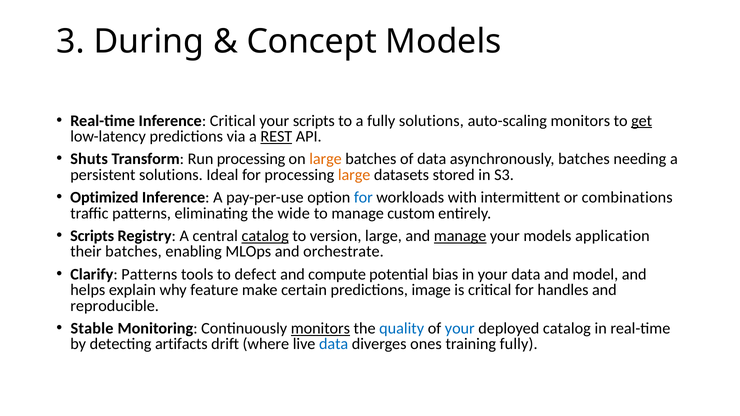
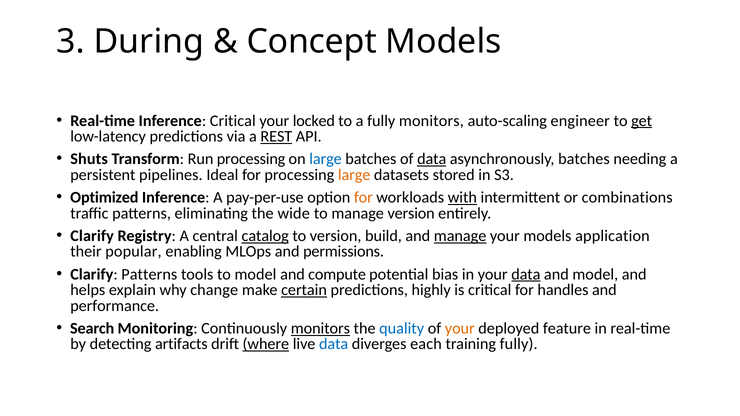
your scripts: scripts -> locked
fully solutions: solutions -> monitors
auto-scaling monitors: monitors -> engineer
large at (326, 159) colour: orange -> blue
data at (432, 159) underline: none -> present
persistent solutions: solutions -> pipelines
for at (363, 198) colour: blue -> orange
with underline: none -> present
manage custom: custom -> version
Scripts at (92, 236): Scripts -> Clarify
version large: large -> build
their batches: batches -> popular
orchestrate: orchestrate -> permissions
to defect: defect -> model
data at (526, 274) underline: none -> present
feature: feature -> change
certain underline: none -> present
image: image -> highly
reproducible: reproducible -> performance
Stable: Stable -> Search
your at (460, 329) colour: blue -> orange
deployed catalog: catalog -> feature
where underline: none -> present
ones: ones -> each
